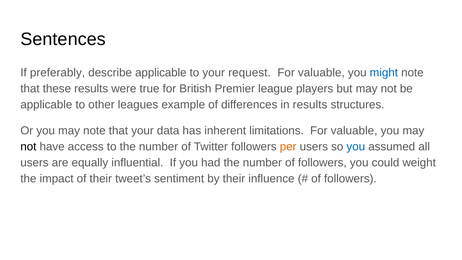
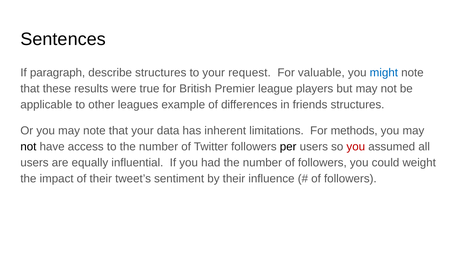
preferably: preferably -> paragraph
describe applicable: applicable -> structures
in results: results -> friends
limitations For valuable: valuable -> methods
per colour: orange -> black
you at (356, 147) colour: blue -> red
